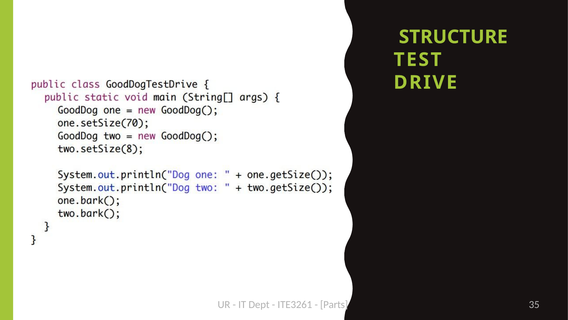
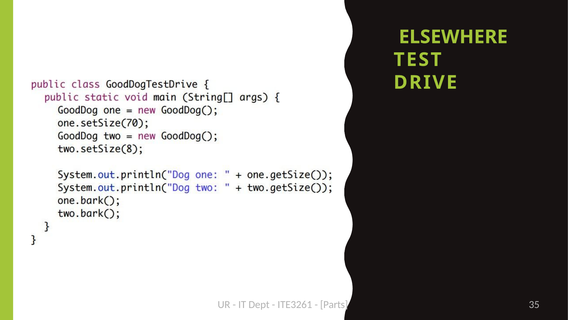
STRUCTURE: STRUCTURE -> ELSEWHERE
